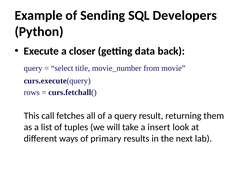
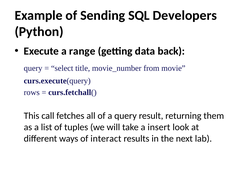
closer: closer -> range
primary: primary -> interact
